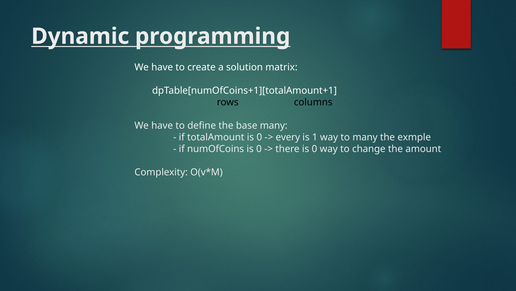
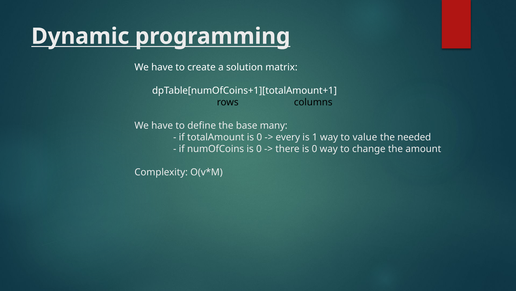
to many: many -> value
exmple: exmple -> needed
